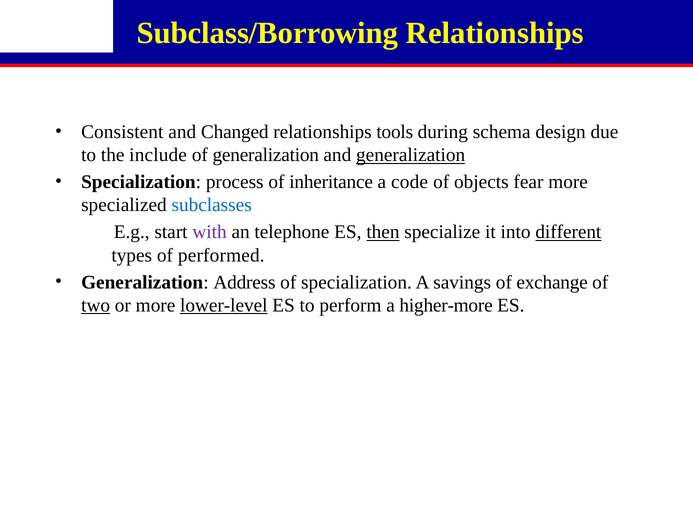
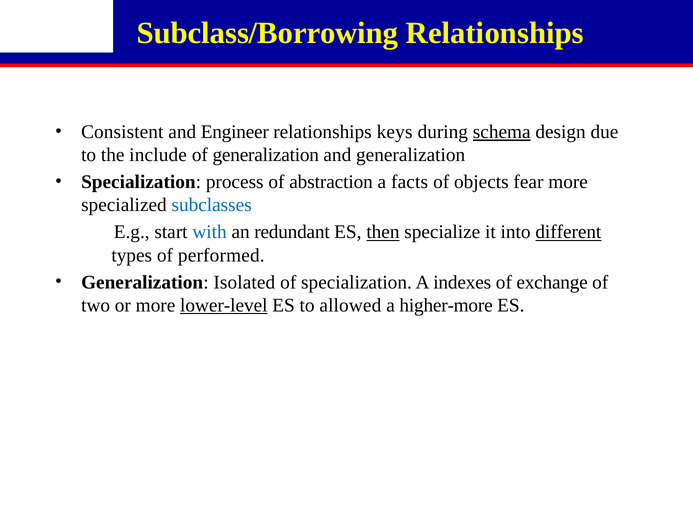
Changed: Changed -> Engineer
tools: tools -> keys
schema underline: none -> present
generalization at (411, 155) underline: present -> none
inheritance: inheritance -> abstraction
code: code -> facts
with colour: purple -> blue
telephone: telephone -> redundant
Address: Address -> Isolated
savings: savings -> indexes
two underline: present -> none
perform: perform -> allowed
